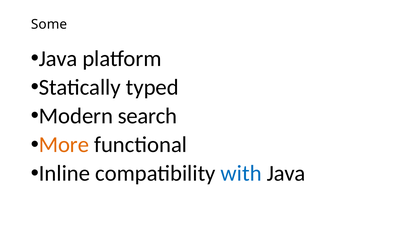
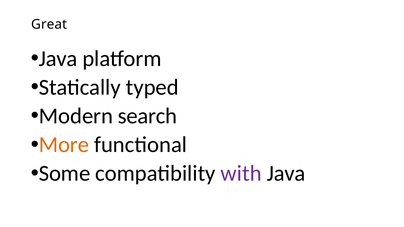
Some: Some -> Great
Inline: Inline -> Some
with colour: blue -> purple
